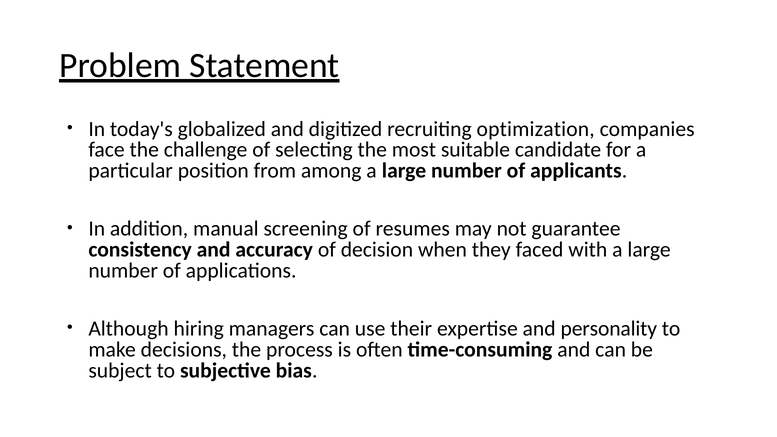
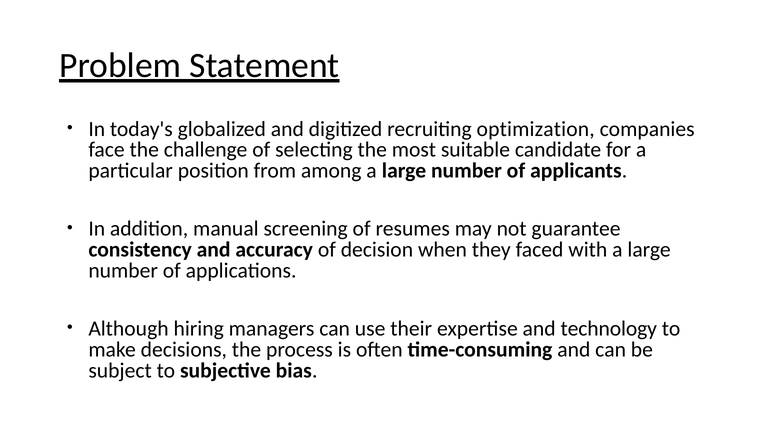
personality: personality -> technology
